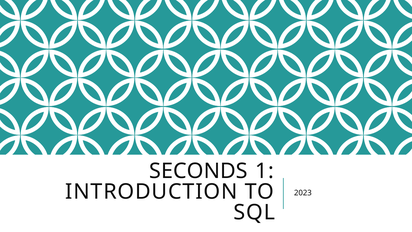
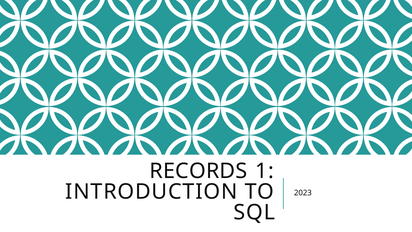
SECONDS: SECONDS -> RECORDS
